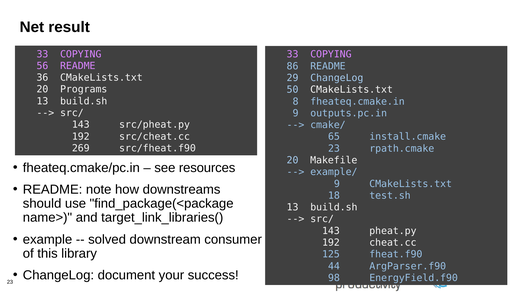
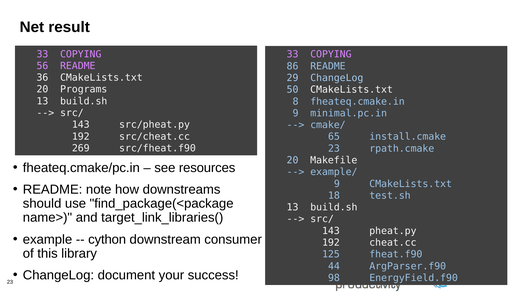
outputs.pc.in: outputs.pc.in -> minimal.pc.in
solved: solved -> cython
